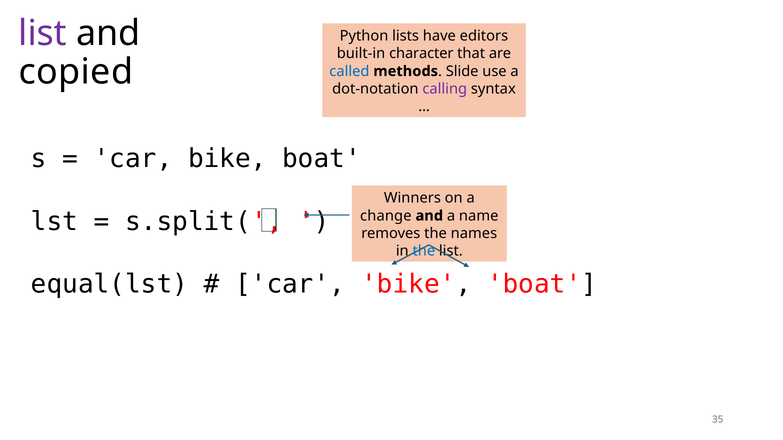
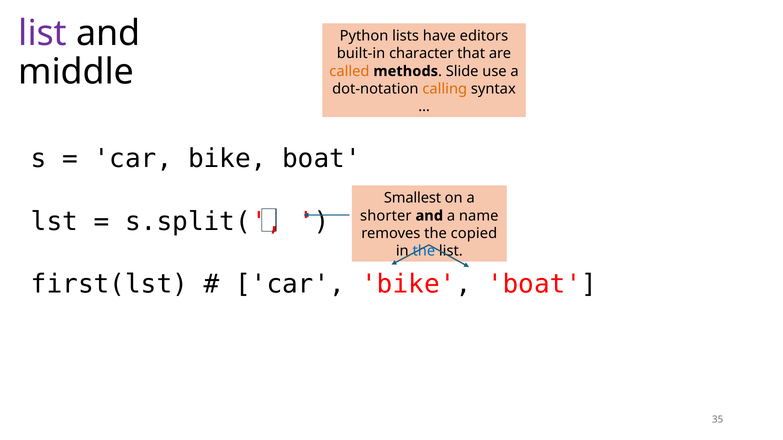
copied: copied -> middle
called colour: blue -> orange
calling colour: purple -> orange
Winners: Winners -> Smallest
change: change -> shorter
names: names -> copied
equal(lst: equal(lst -> first(lst
